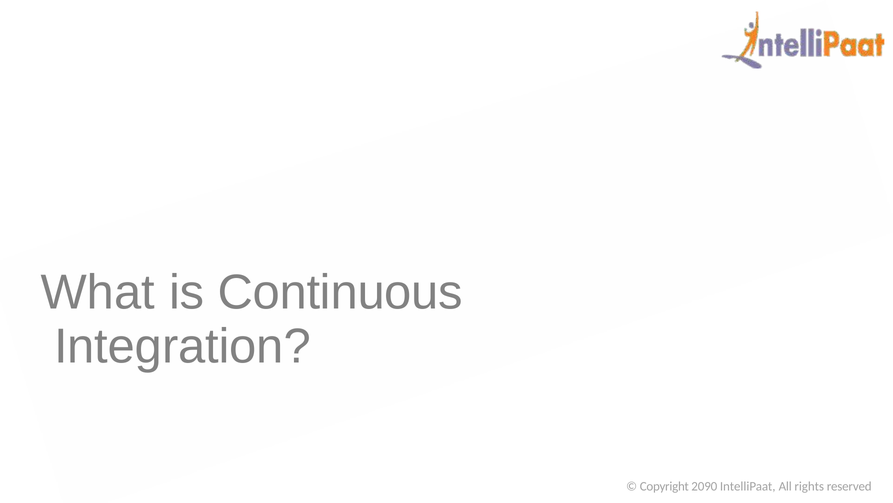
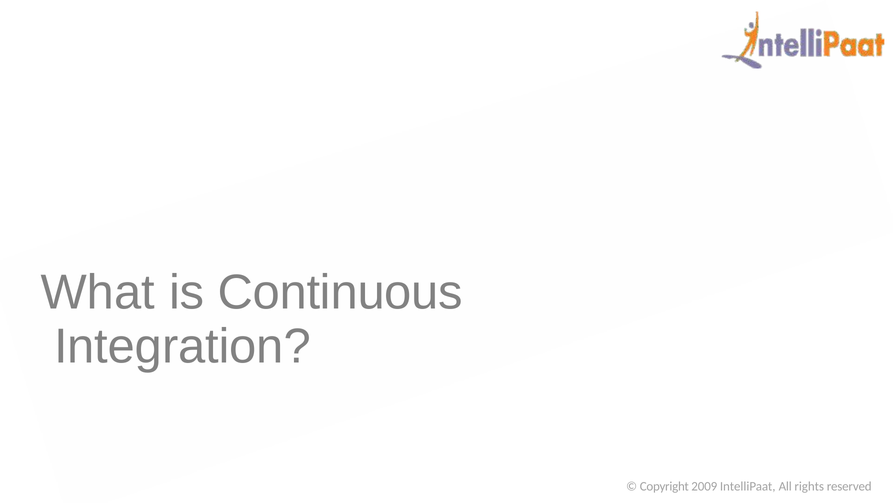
2090: 2090 -> 2009
